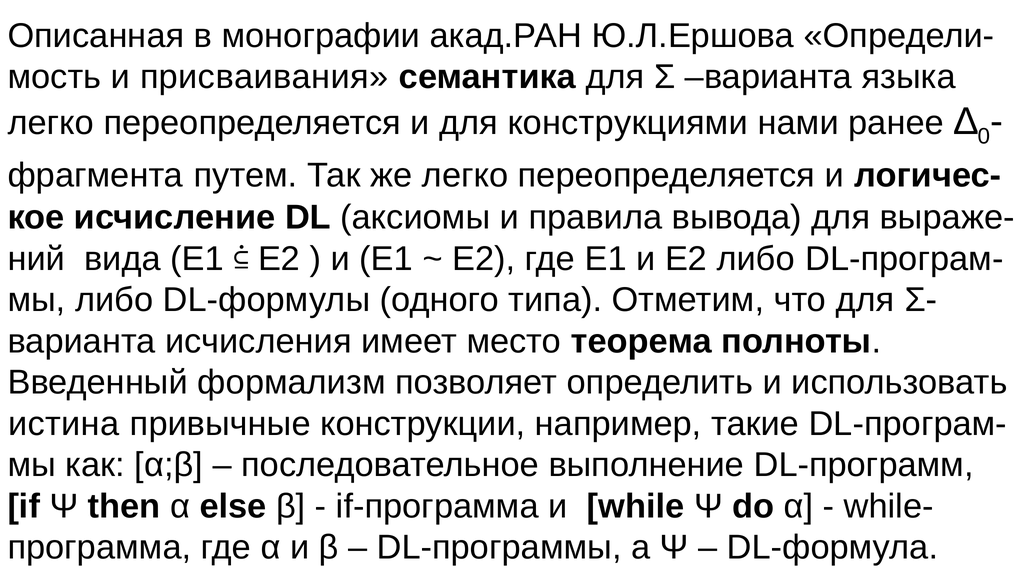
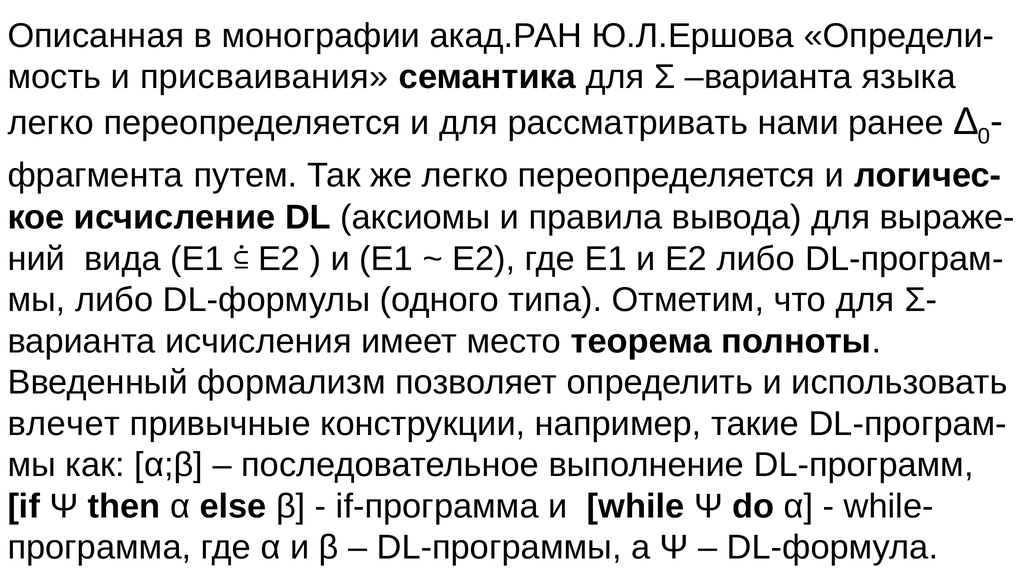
конструкциями: конструкциями -> рассматривать
истина: истина -> влечет
